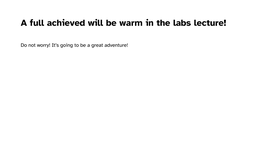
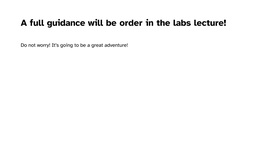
achieved: achieved -> guidance
warm: warm -> order
